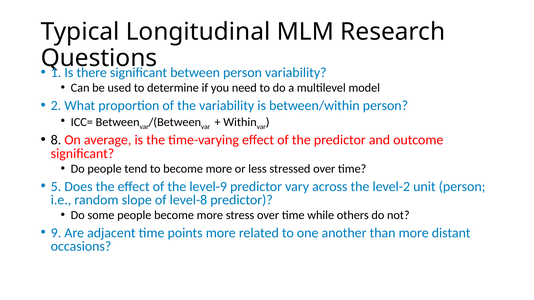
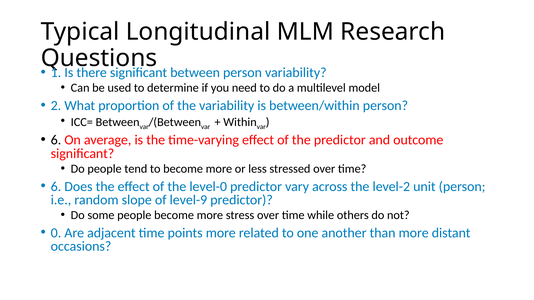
8 at (56, 140): 8 -> 6
5 at (56, 187): 5 -> 6
level-9: level-9 -> level-0
level-8: level-8 -> level-9
9: 9 -> 0
